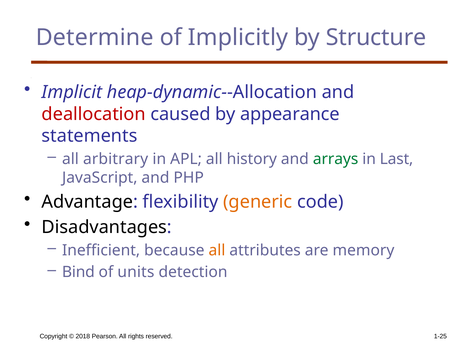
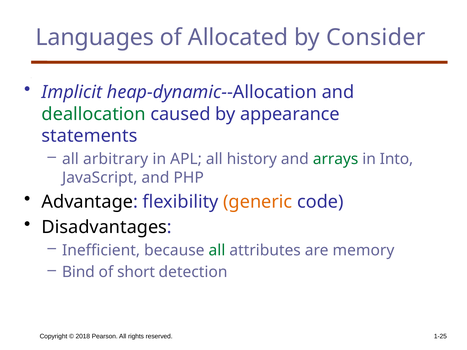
Determine: Determine -> Languages
Implicitly: Implicitly -> Allocated
Structure: Structure -> Consider
deallocation colour: red -> green
Last: Last -> Into
all at (217, 250) colour: orange -> green
units: units -> short
